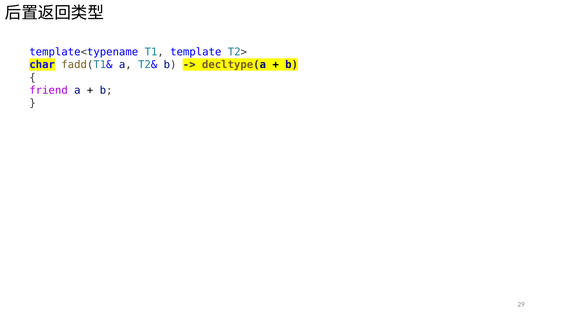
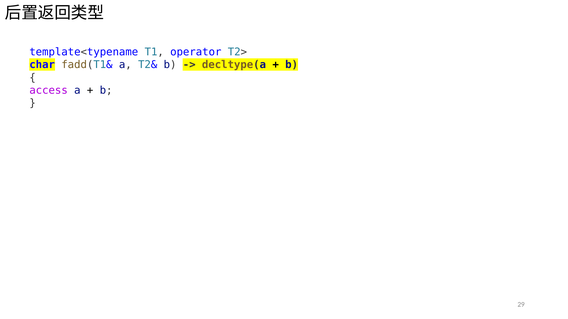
template: template -> operator
friend: friend -> access
